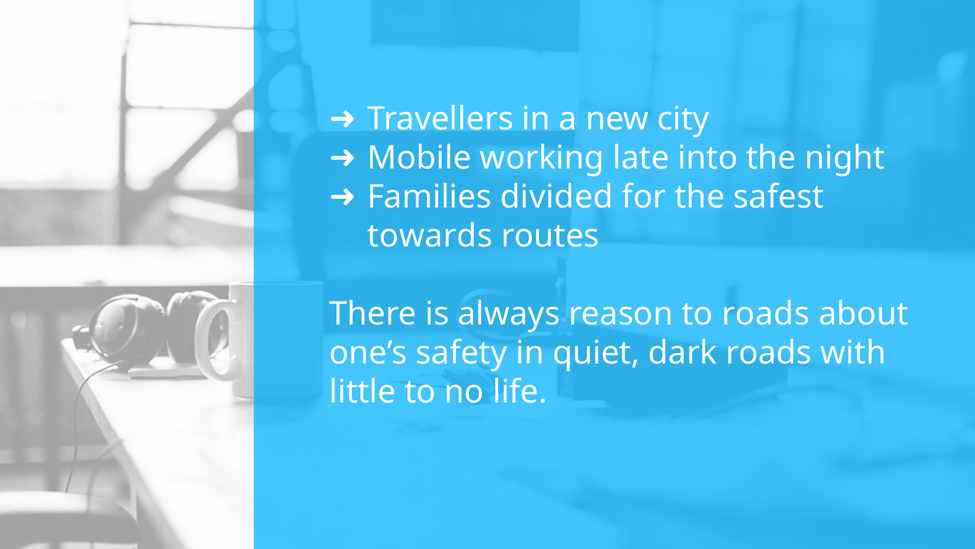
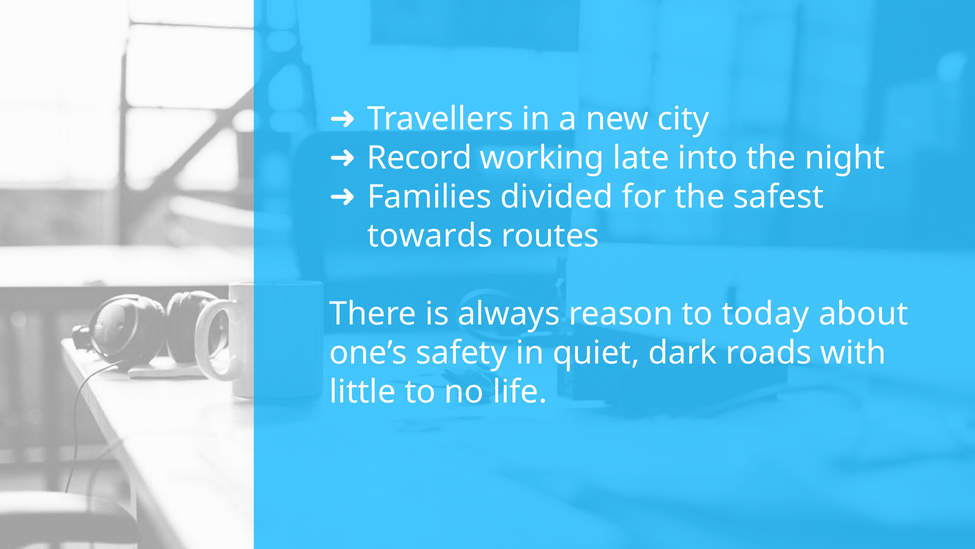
Mobile: Mobile -> Record
to roads: roads -> today
